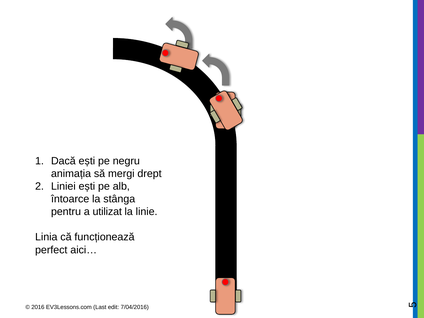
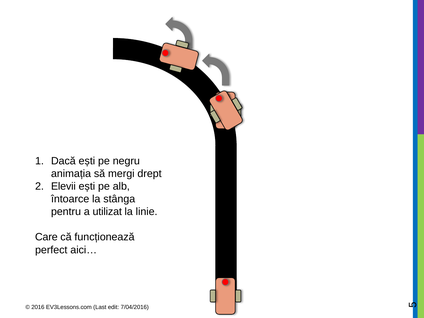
Liniei: Liniei -> Elevii
Linia: Linia -> Care
